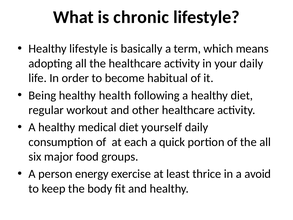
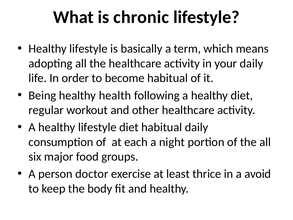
A healthy medical: medical -> lifestyle
diet yourself: yourself -> habitual
quick: quick -> night
energy: energy -> doctor
